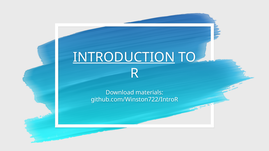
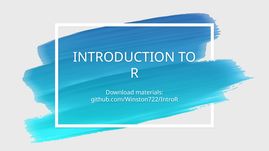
INTRODUCTION underline: present -> none
